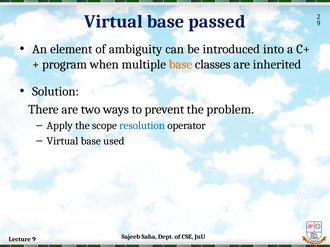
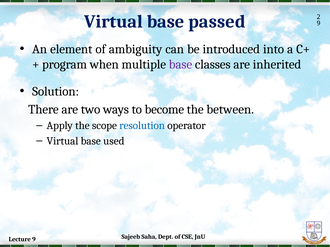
base at (180, 65) colour: orange -> purple
prevent: prevent -> become
problem: problem -> between
